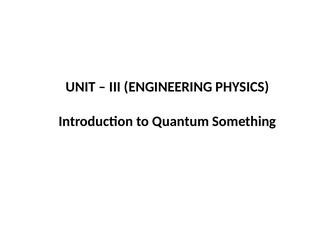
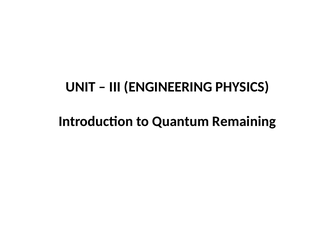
Something: Something -> Remaining
